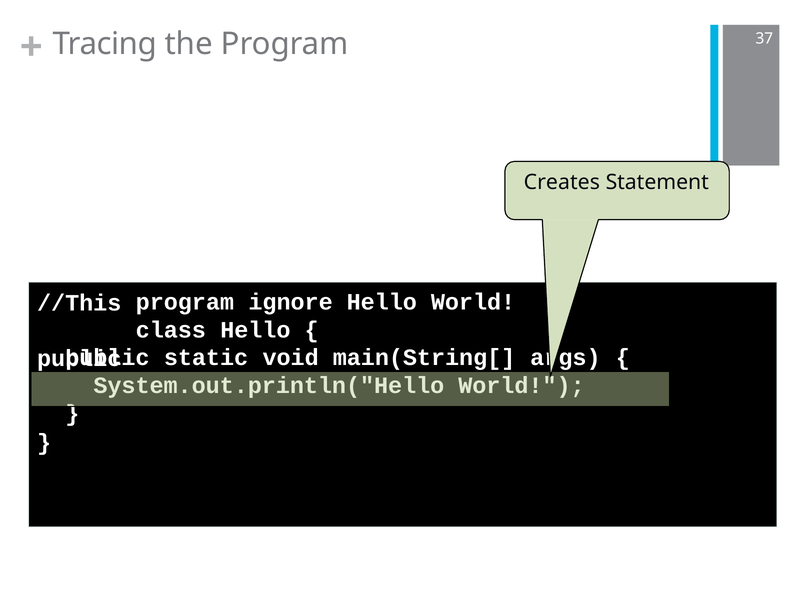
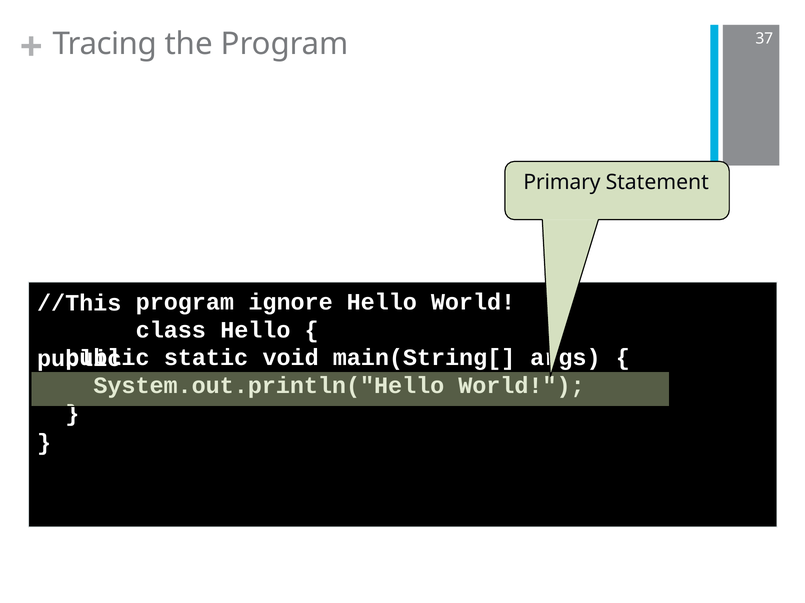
Creates: Creates -> Primary
